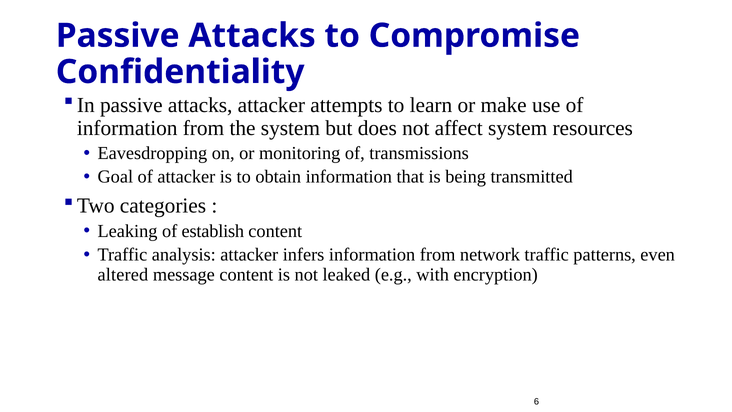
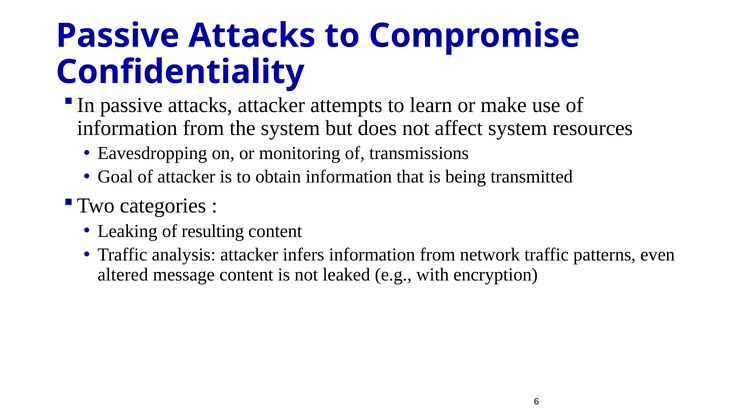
establish: establish -> resulting
